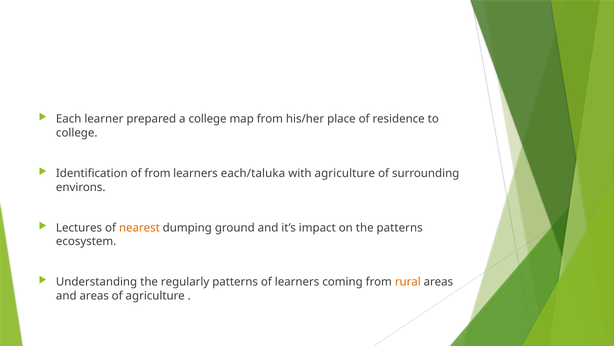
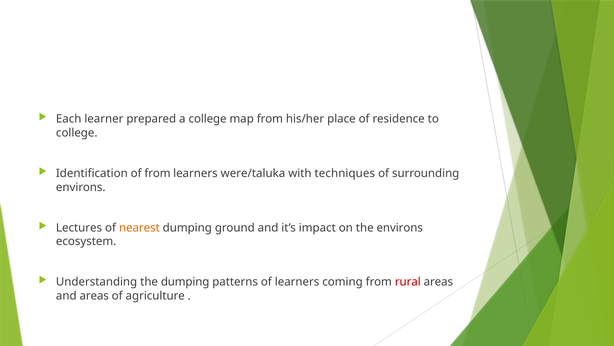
each/taluka: each/taluka -> were/taluka
with agriculture: agriculture -> techniques
the patterns: patterns -> environs
the regularly: regularly -> dumping
rural colour: orange -> red
